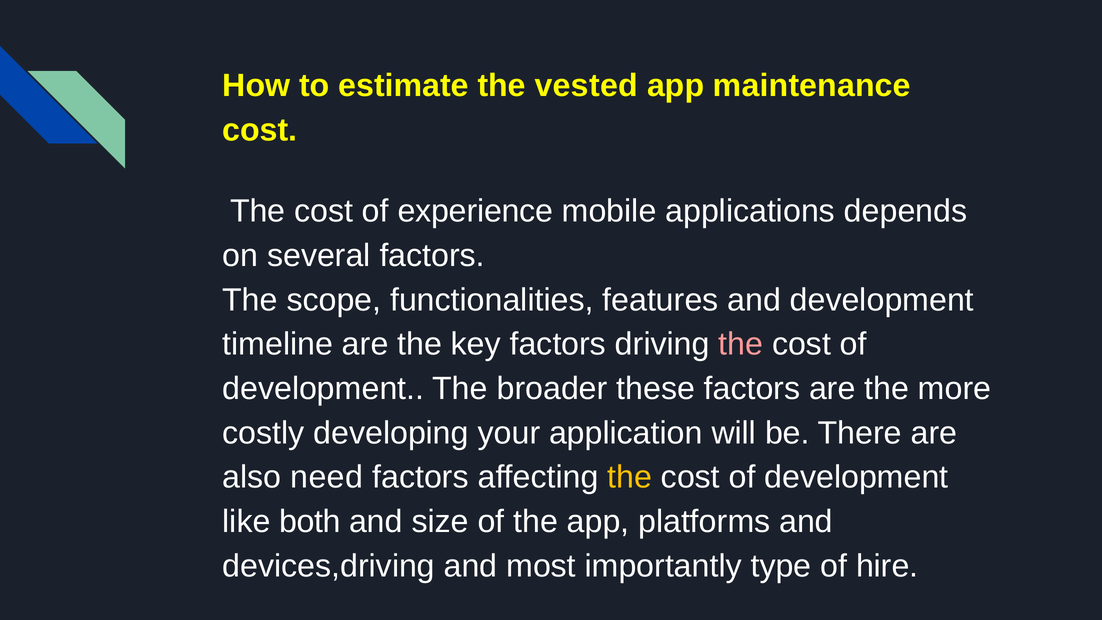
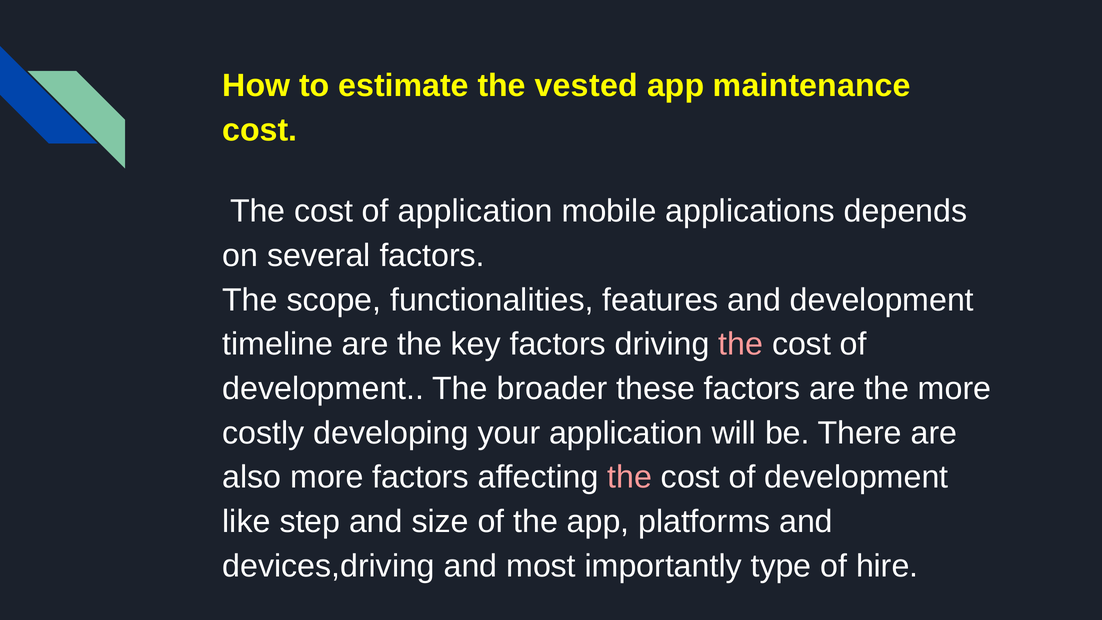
of experience: experience -> application
also need: need -> more
the at (630, 477) colour: yellow -> pink
both: both -> step
